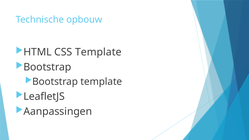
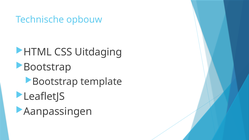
CSS Template: Template -> Uitdaging
